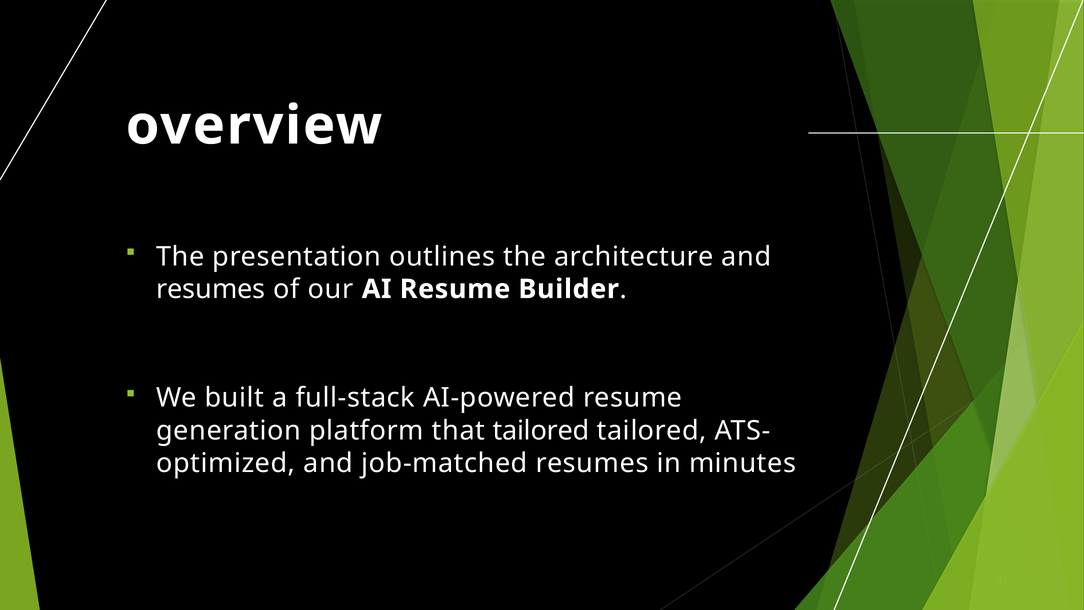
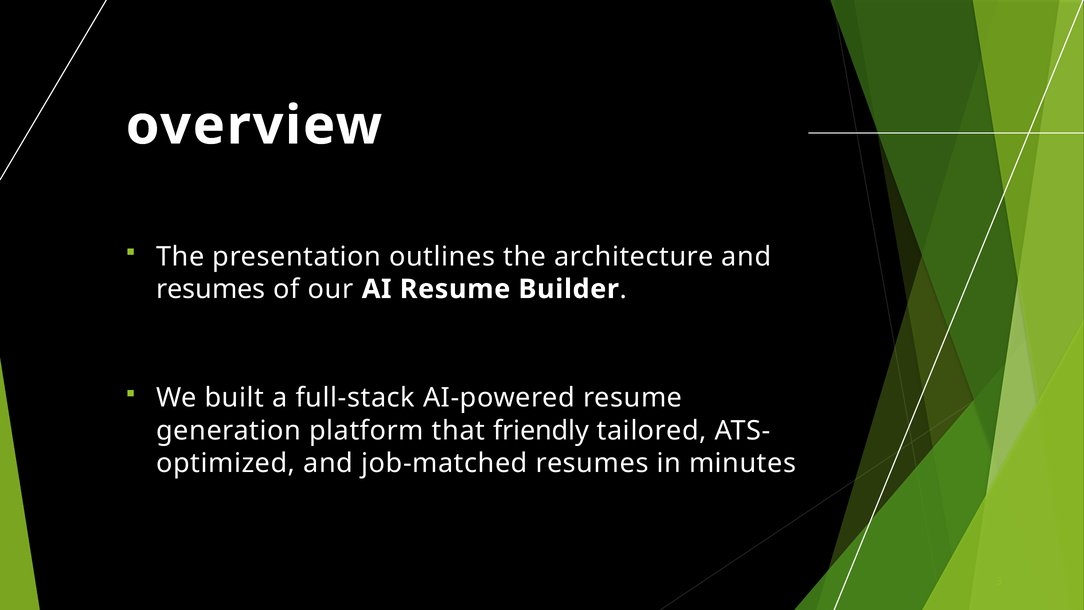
that tailored: tailored -> friendly
